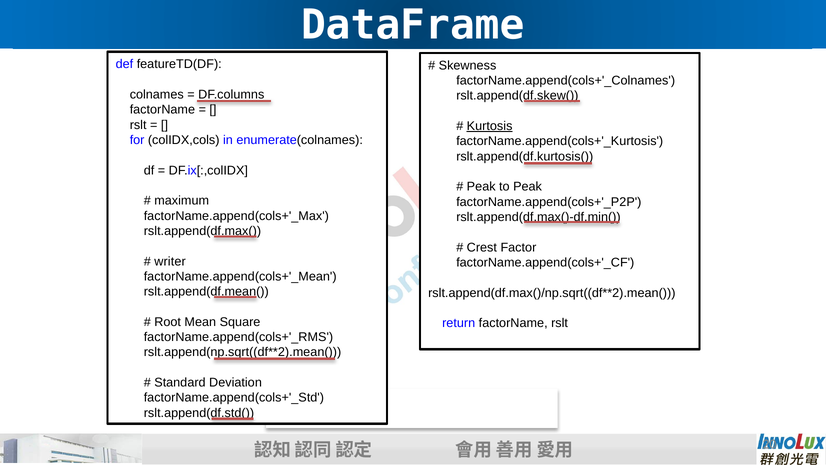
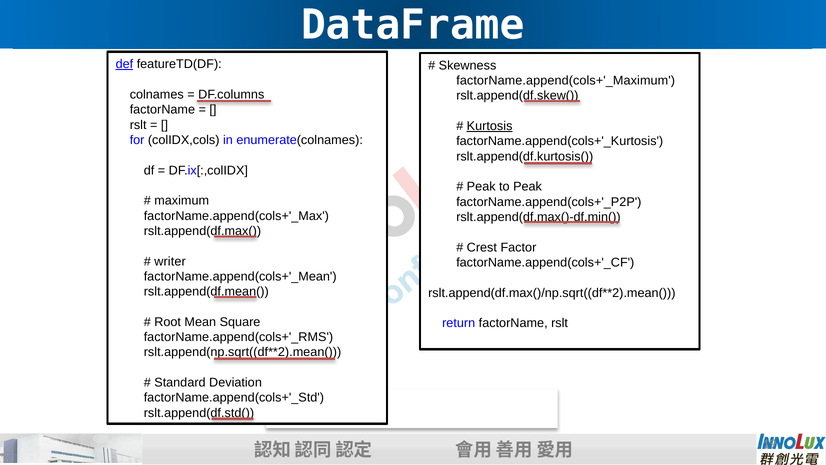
def underline: none -> present
factorName.append(cols+'_Colnames: factorName.append(cols+'_Colnames -> factorName.append(cols+'_Maximum
20: 20 -> 19
